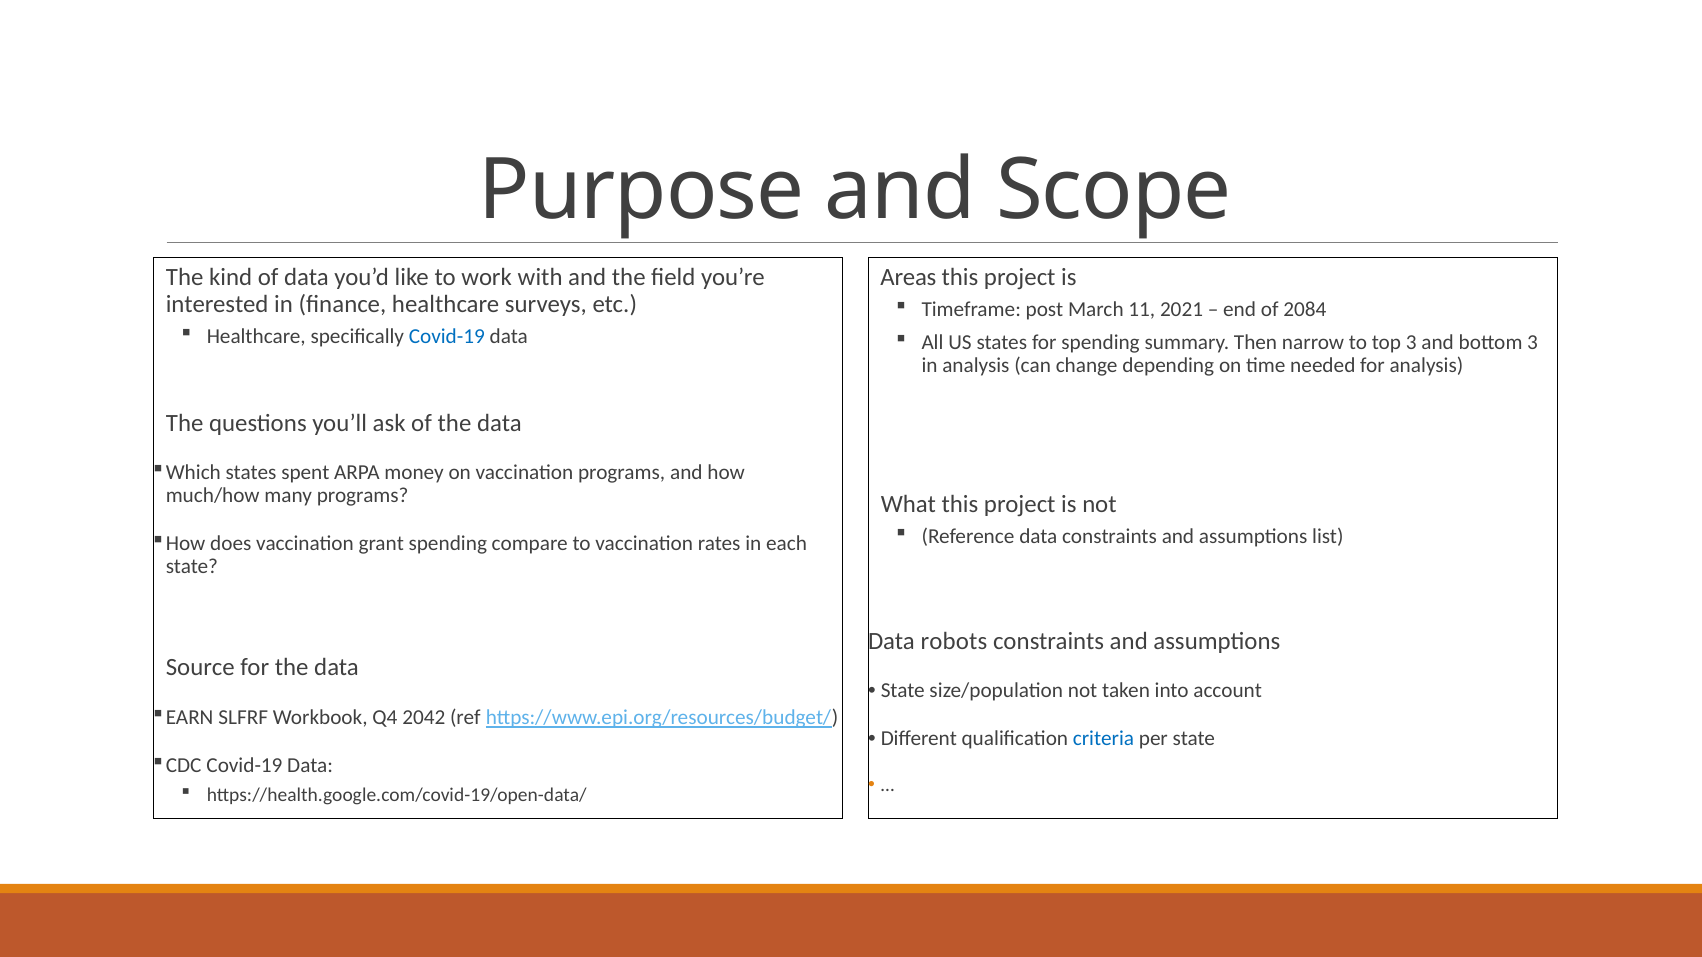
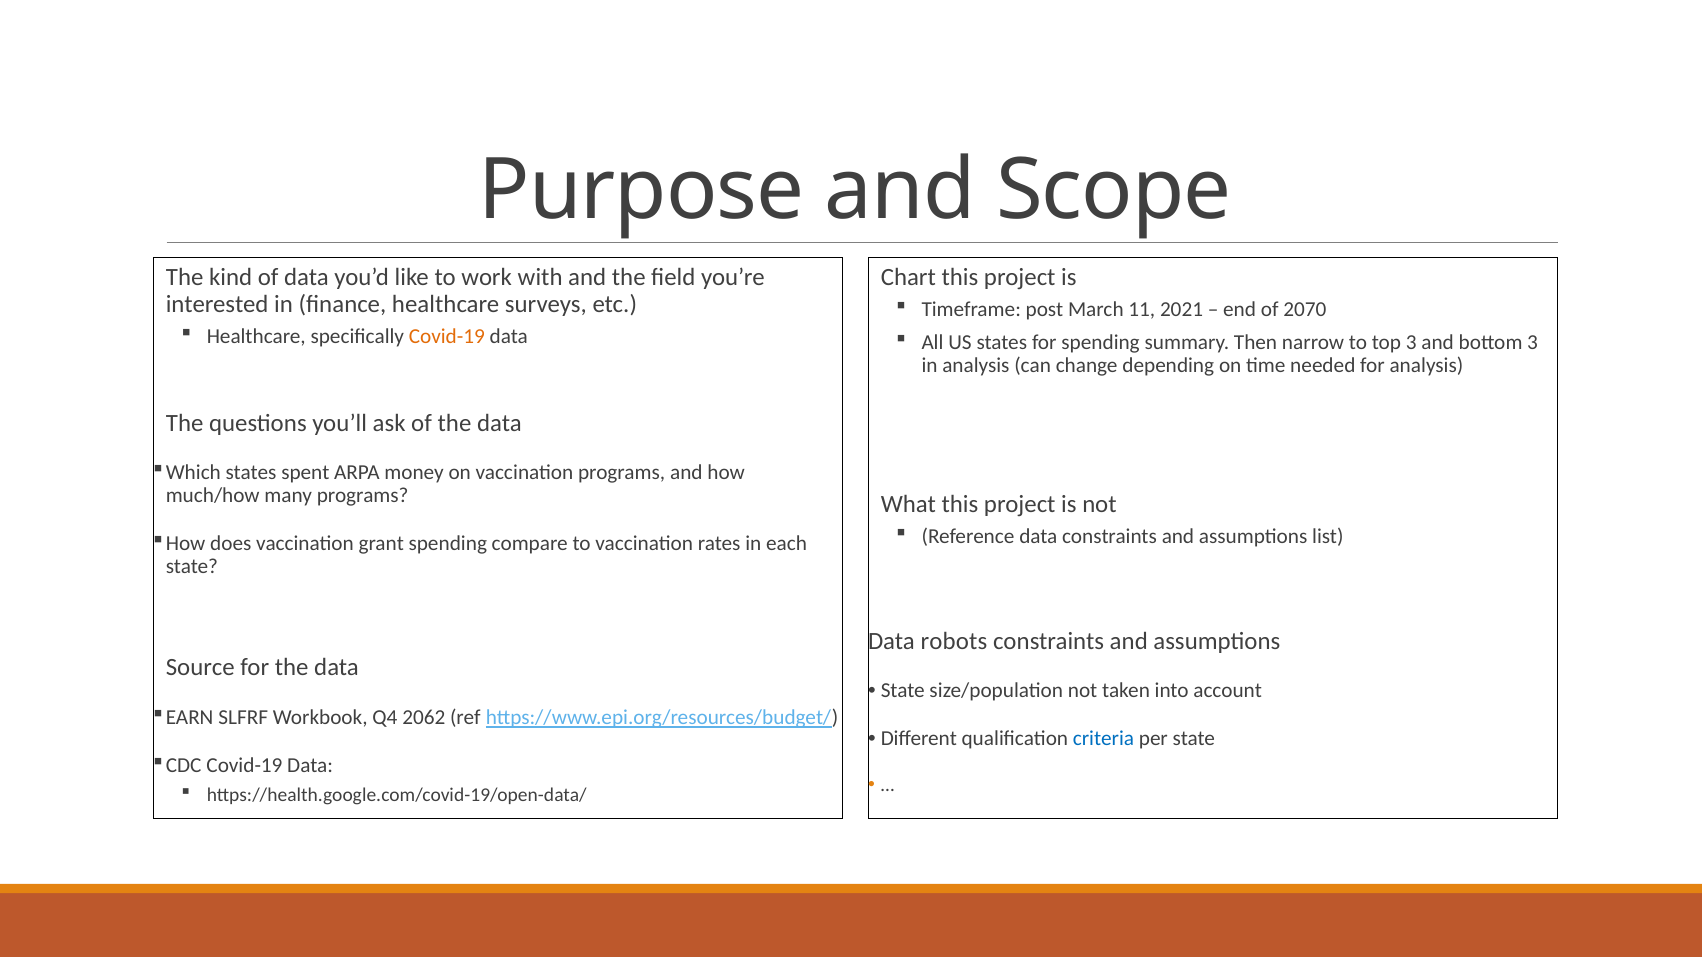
Areas: Areas -> Chart
2084: 2084 -> 2070
Covid-19 at (447, 336) colour: blue -> orange
2042: 2042 -> 2062
